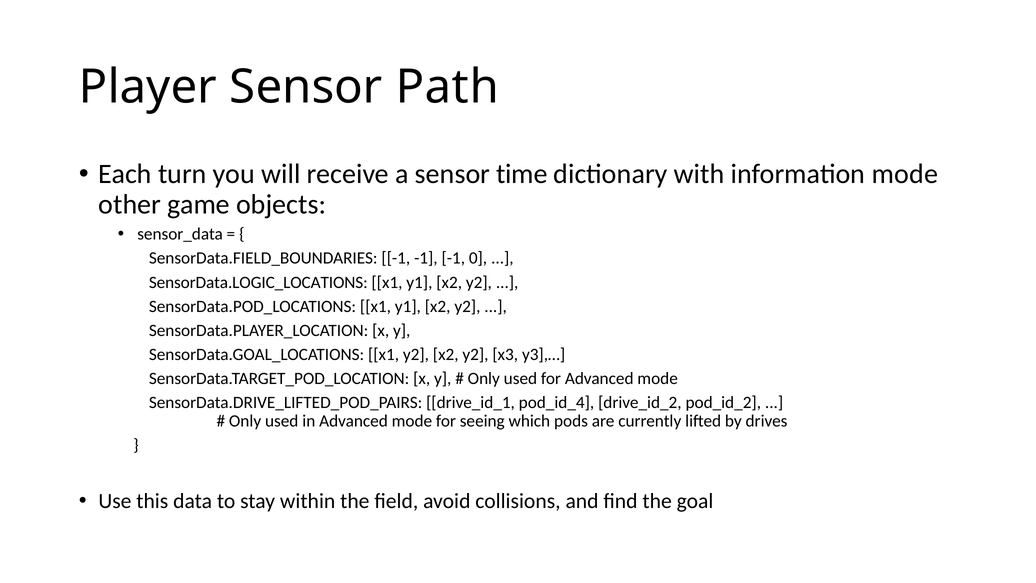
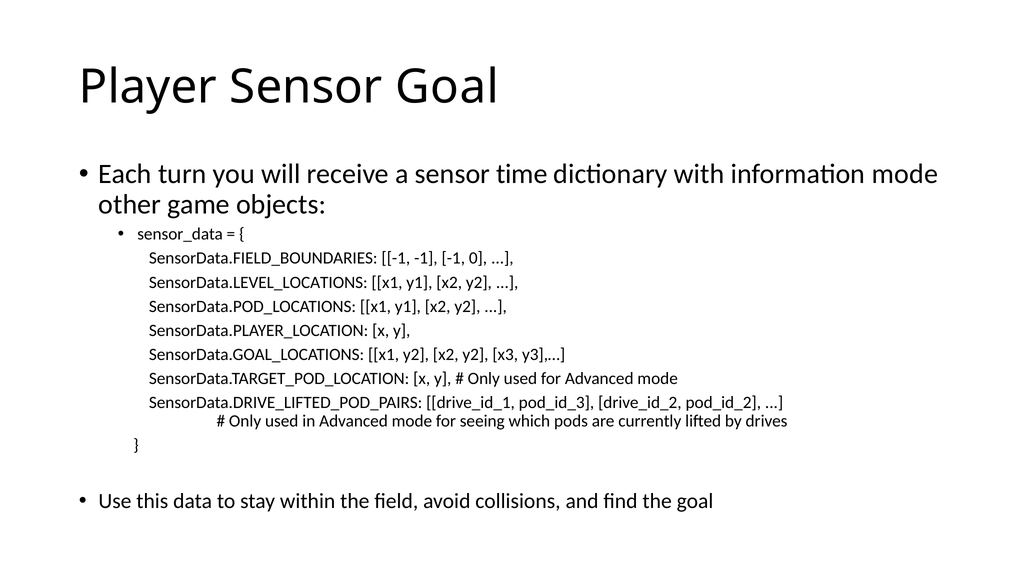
Sensor Path: Path -> Goal
SensorData.LOGIC_LOCATIONS: SensorData.LOGIC_LOCATIONS -> SensorData.LEVEL_LOCATIONS
pod_id_4: pod_id_4 -> pod_id_3
